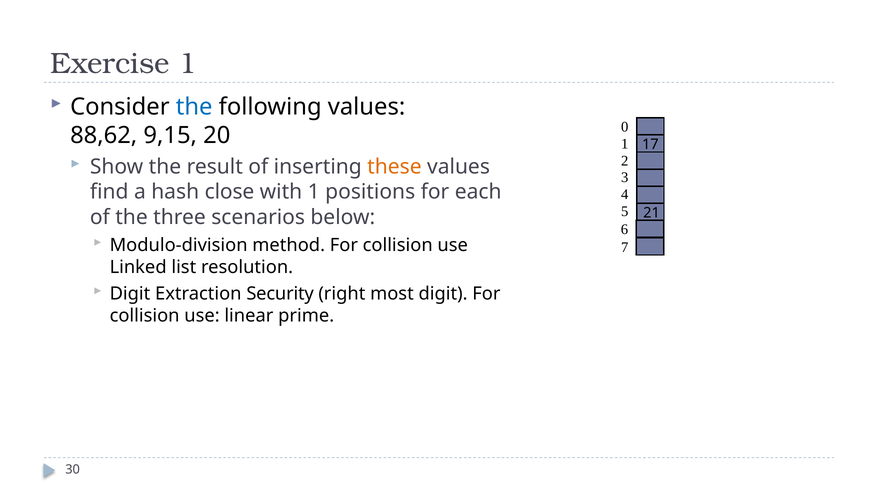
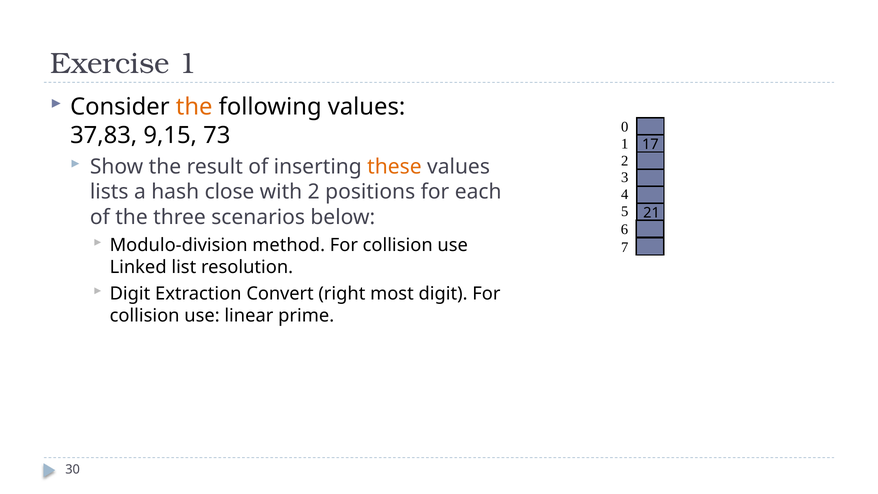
the at (194, 107) colour: blue -> orange
88,62: 88,62 -> 37,83
20: 20 -> 73
find: find -> lists
with 1: 1 -> 2
Security: Security -> Convert
